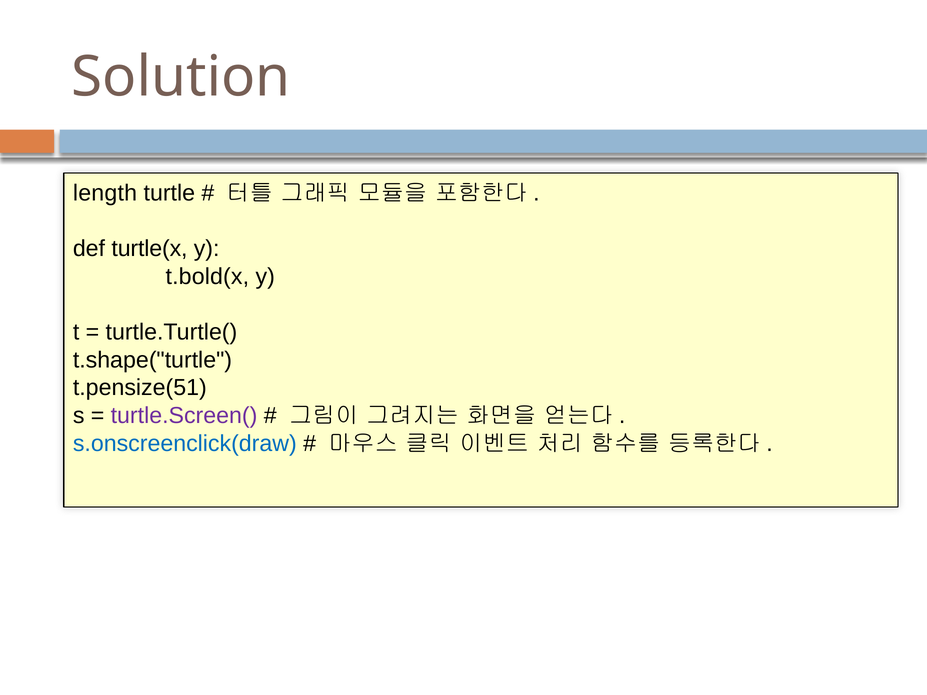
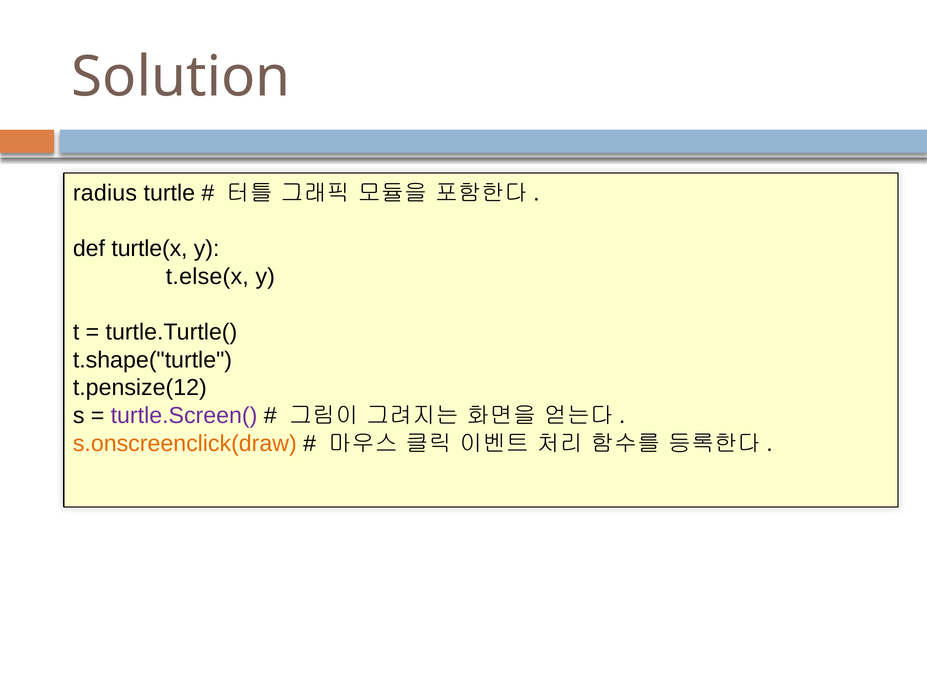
length: length -> radius
t.bold(x: t.bold(x -> t.else(x
t.pensize(51: t.pensize(51 -> t.pensize(12
s.onscreenclick(draw colour: blue -> orange
